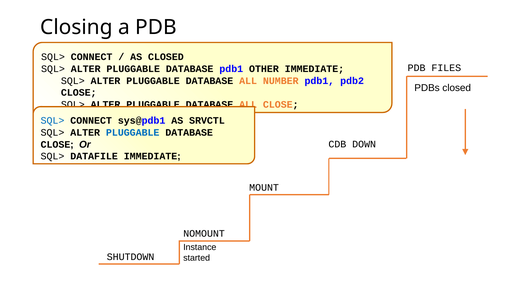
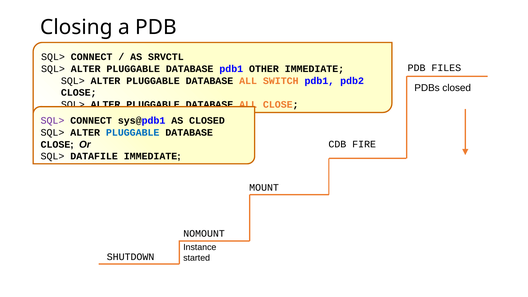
AS CLOSED: CLOSED -> SRVCTL
NUMBER: NUMBER -> SWITCH
SQL> at (52, 121) colour: blue -> purple
AS SRVCTL: SRVCTL -> CLOSED
DOWN: DOWN -> FIRE
